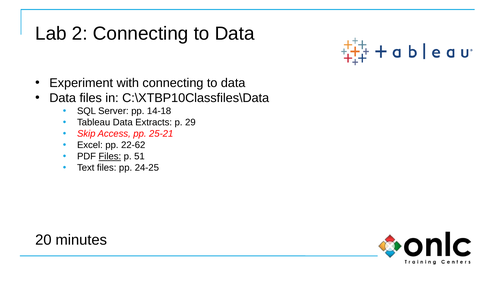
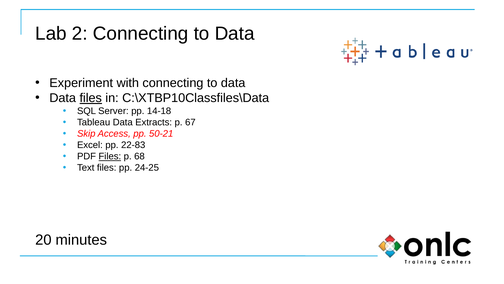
files at (91, 98) underline: none -> present
29: 29 -> 67
25-21: 25-21 -> 50-21
22-62: 22-62 -> 22-83
51: 51 -> 68
